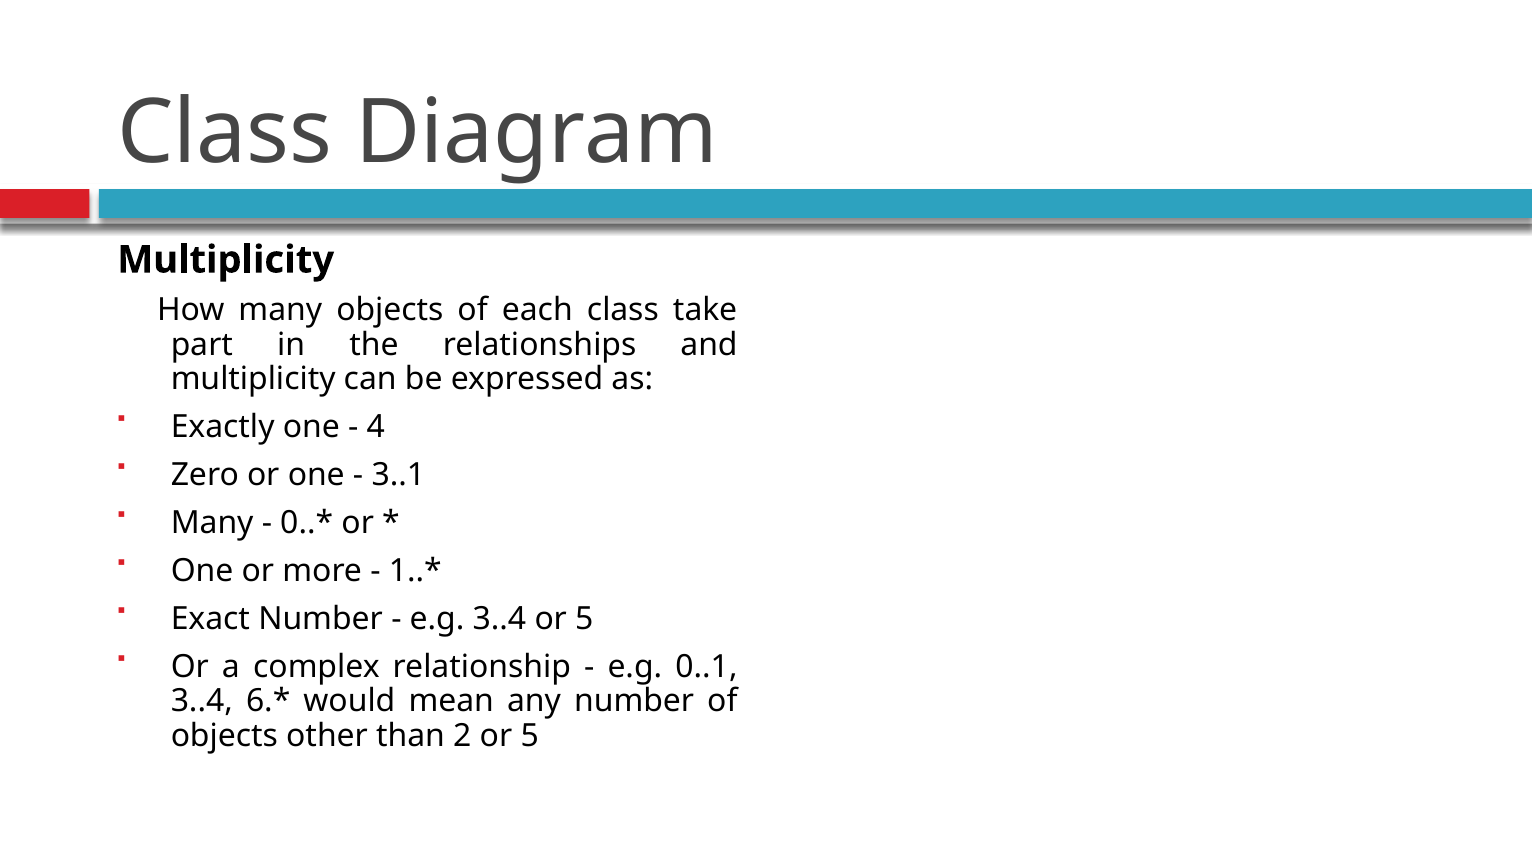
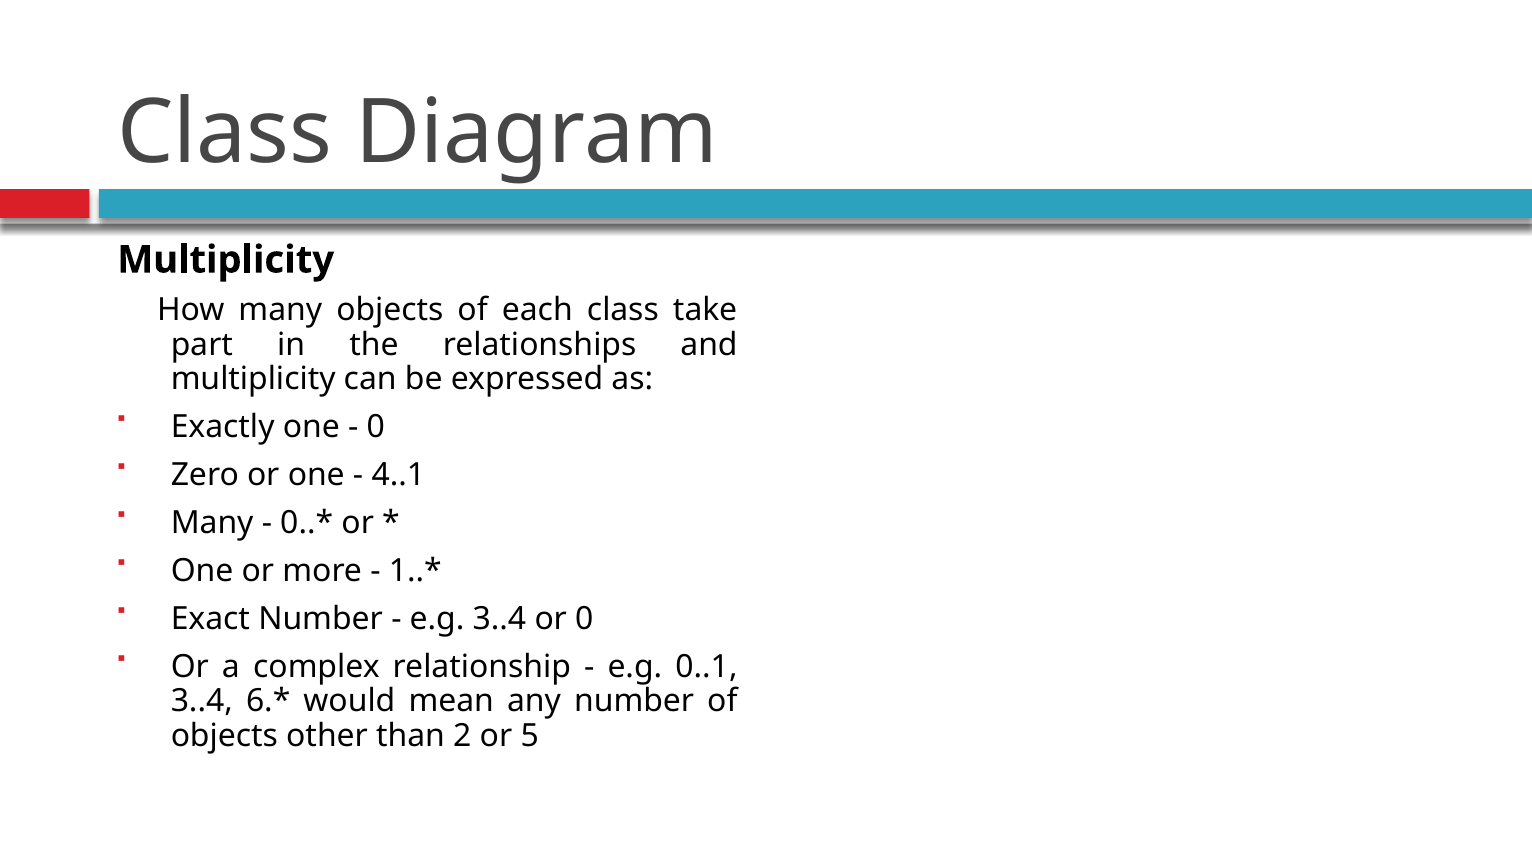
4 at (376, 427): 4 -> 0
3..1: 3..1 -> 4..1
3..4 or 5: 5 -> 0
